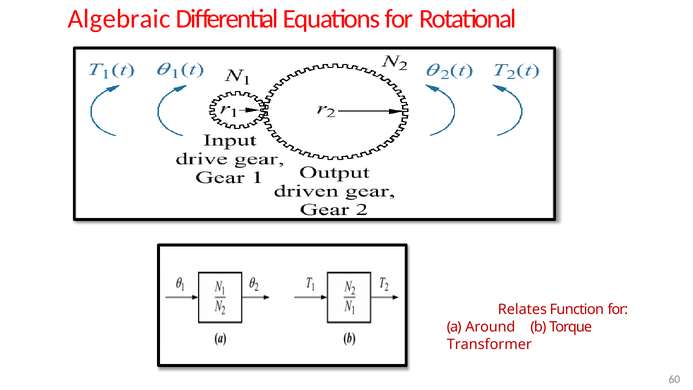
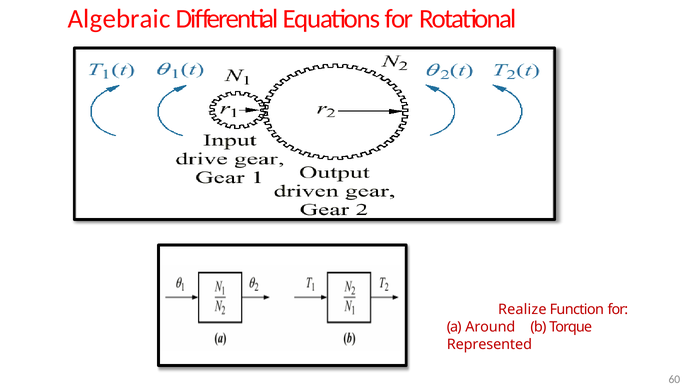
Relates: Relates -> Realize
Transformer: Transformer -> Represented
